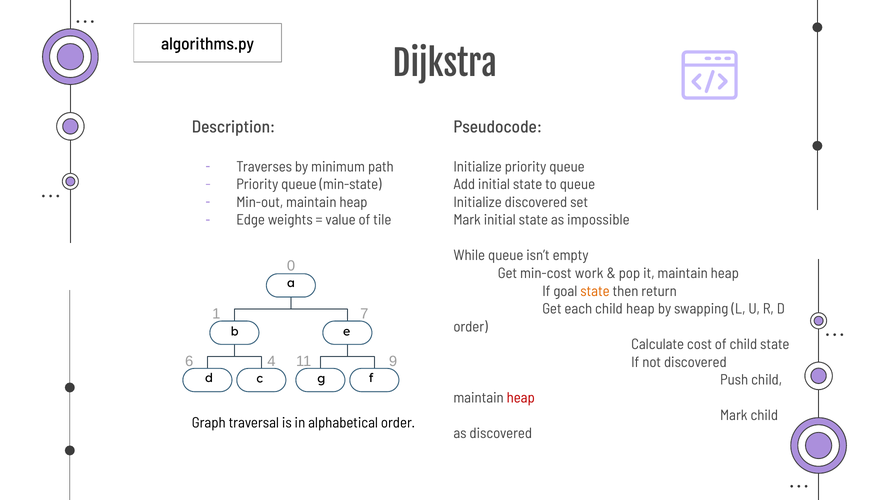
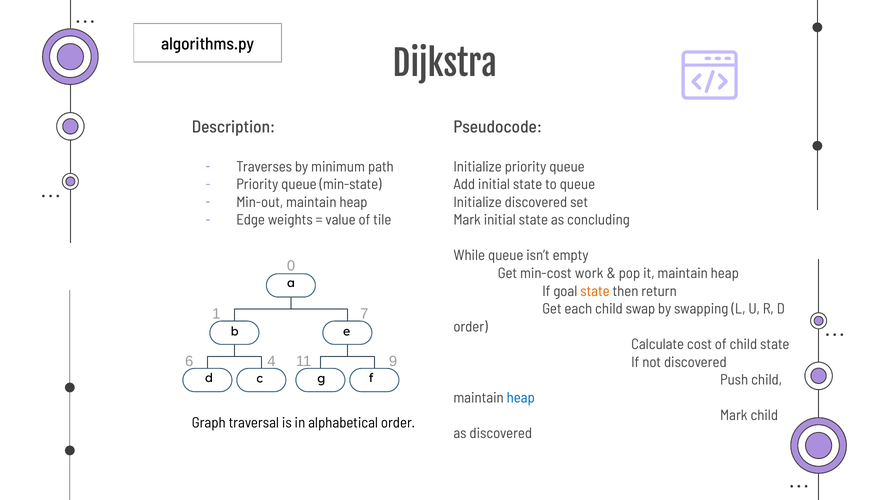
impossible: impossible -> concluding
child heap: heap -> swap
heap at (521, 398) colour: red -> blue
